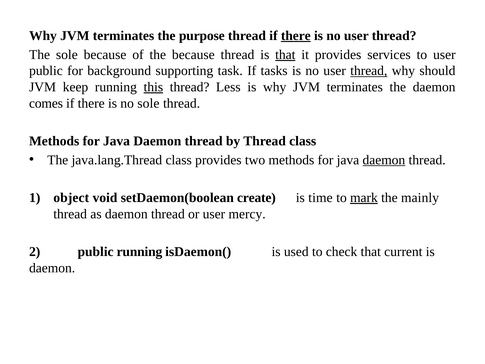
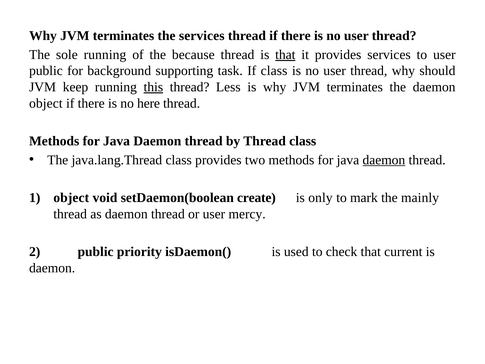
the purpose: purpose -> services
there at (296, 36) underline: present -> none
sole because: because -> running
If tasks: tasks -> class
thread at (369, 71) underline: present -> none
comes at (46, 103): comes -> object
no sole: sole -> here
time: time -> only
mark underline: present -> none
public running: running -> priority
